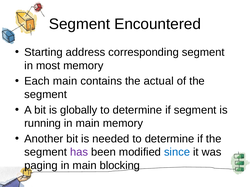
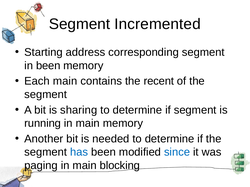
Encountered: Encountered -> Incremented
in most: most -> been
actual: actual -> recent
globally: globally -> sharing
has colour: purple -> blue
